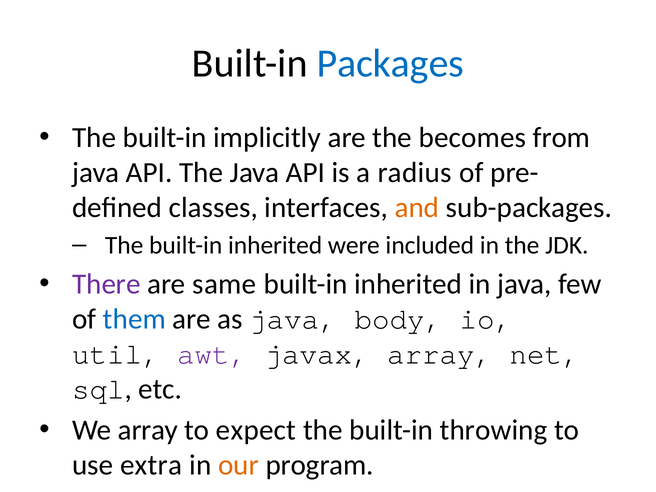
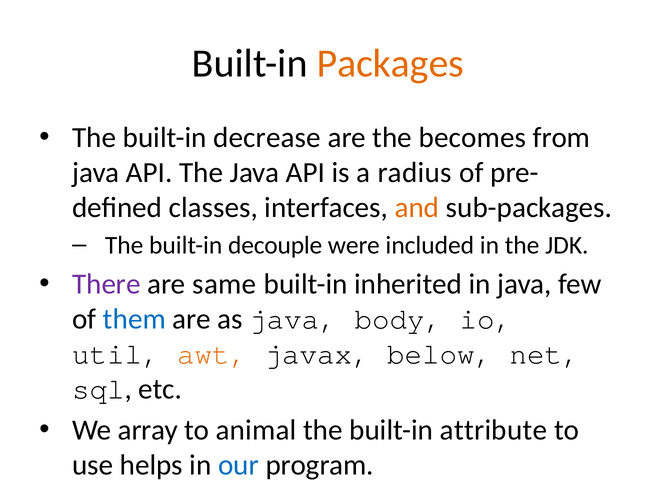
Packages colour: blue -> orange
implicitly: implicitly -> decrease
The built-in inherited: inherited -> decouple
awt colour: purple -> orange
javax array: array -> below
expect: expect -> animal
throwing: throwing -> attribute
extra: extra -> helps
our colour: orange -> blue
